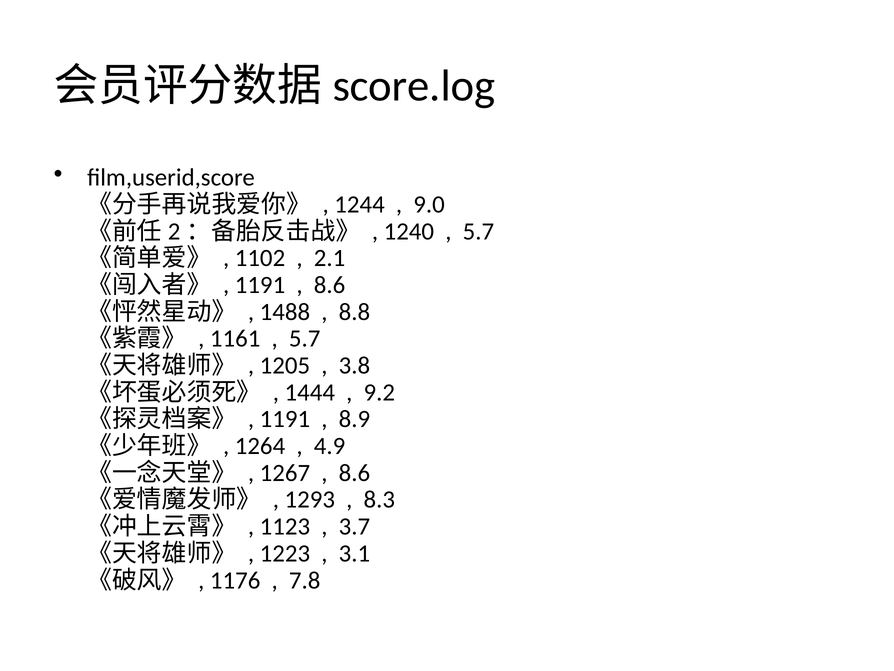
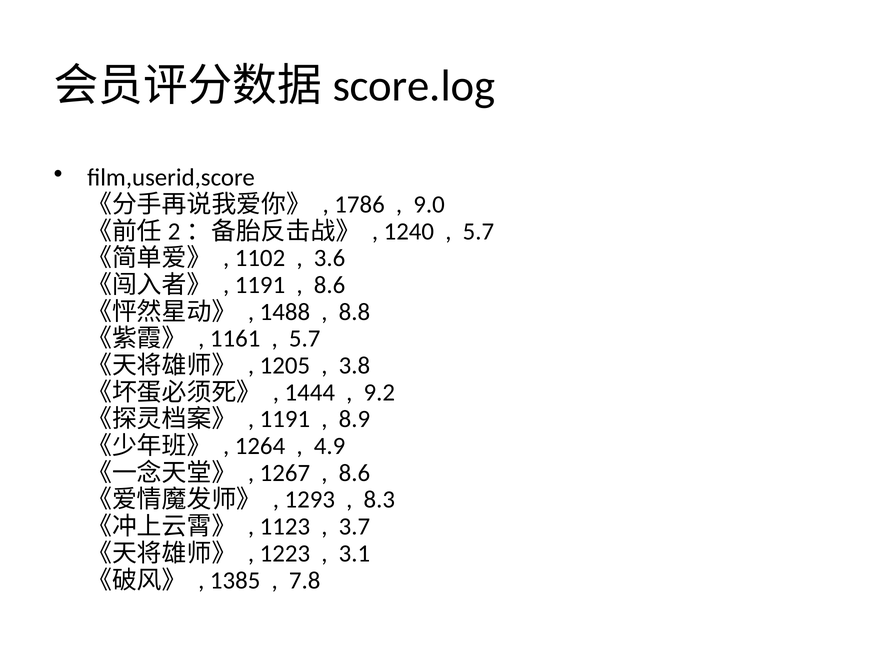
1244: 1244 -> 1786
2.1: 2.1 -> 3.6
1176: 1176 -> 1385
